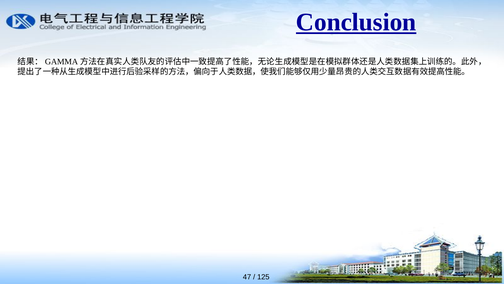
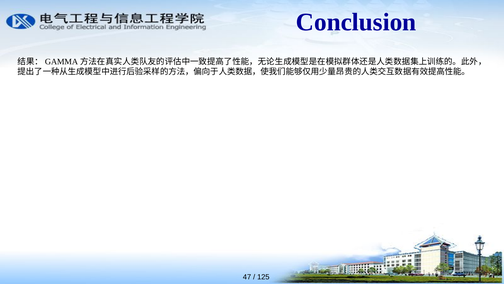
Conclusion underline: present -> none
